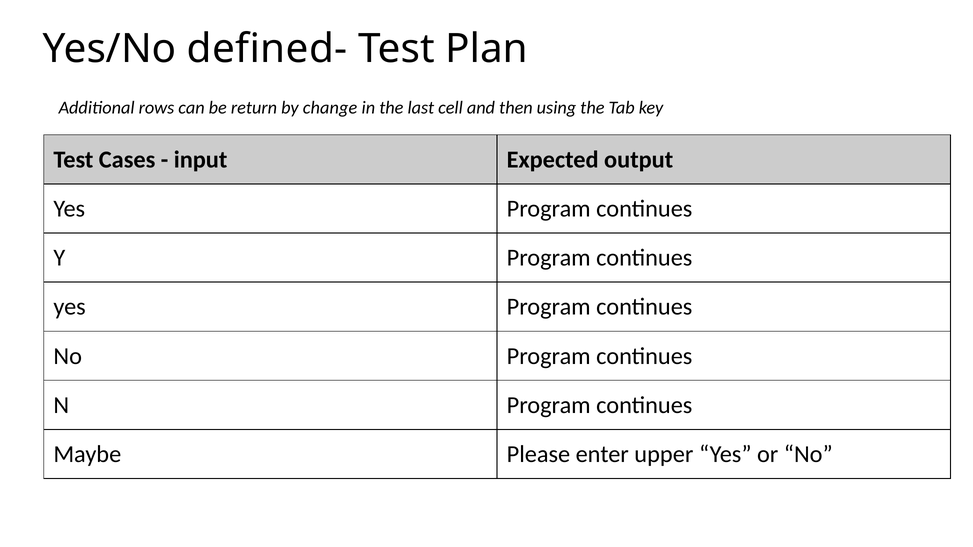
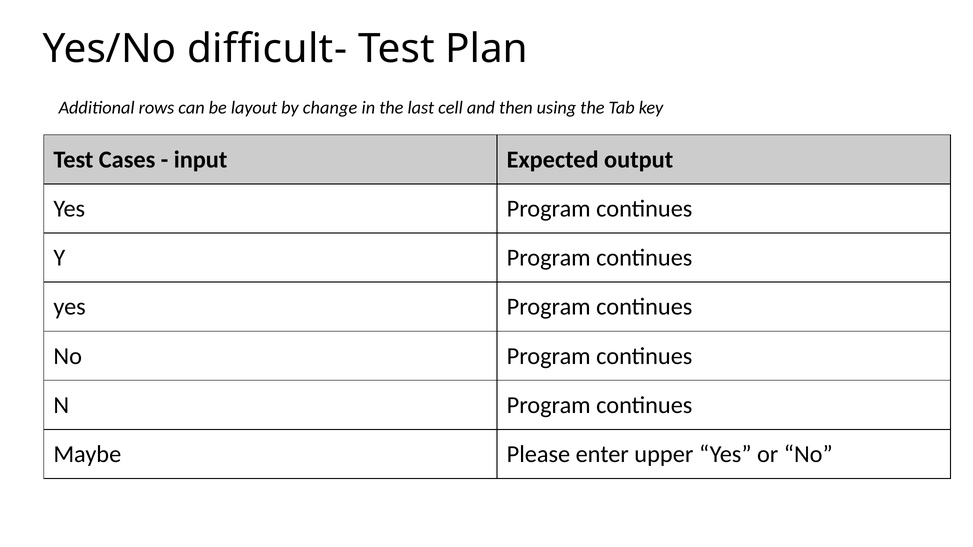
defined-: defined- -> difficult-
return: return -> layout
